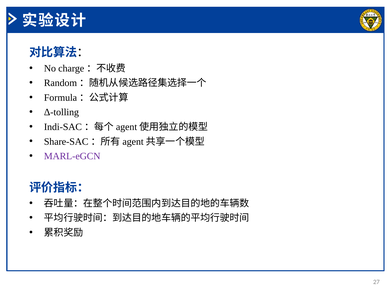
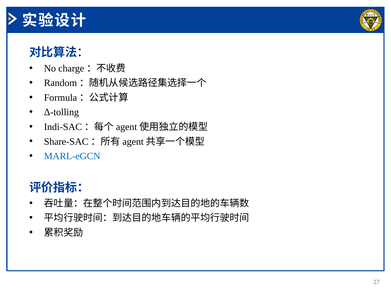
MARL-eGCN colour: purple -> blue
